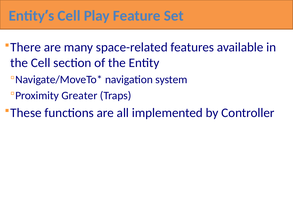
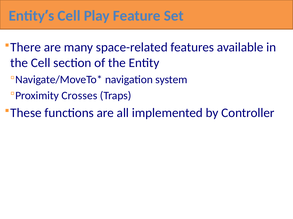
Greater: Greater -> Crosses
